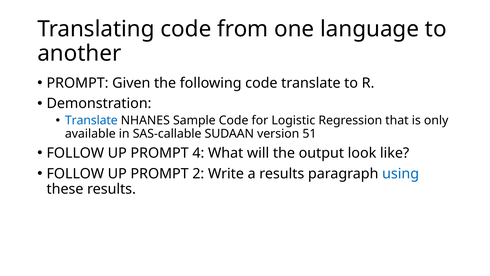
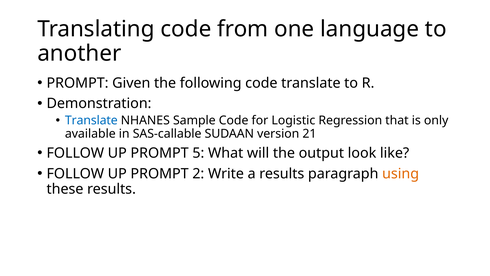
51: 51 -> 21
4: 4 -> 5
using colour: blue -> orange
